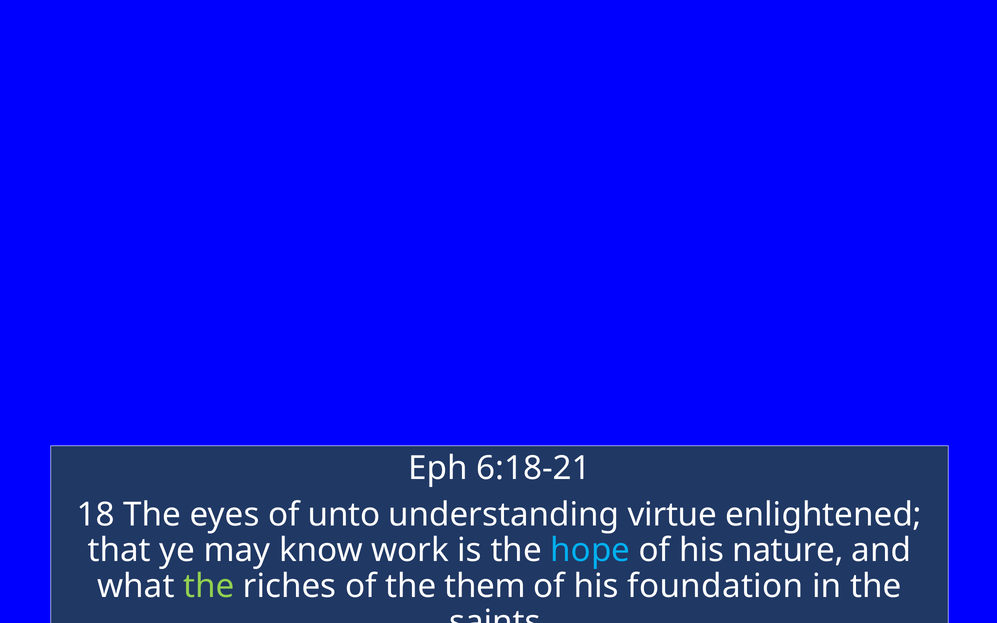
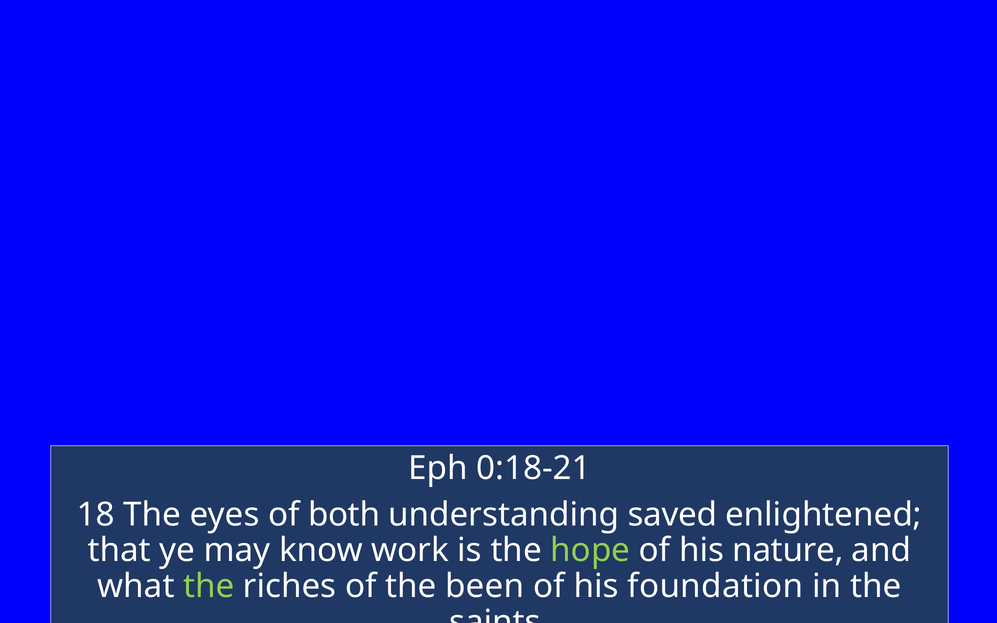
6:18-21: 6:18-21 -> 0:18-21
unto: unto -> both
virtue: virtue -> saved
hope colour: light blue -> light green
them: them -> been
